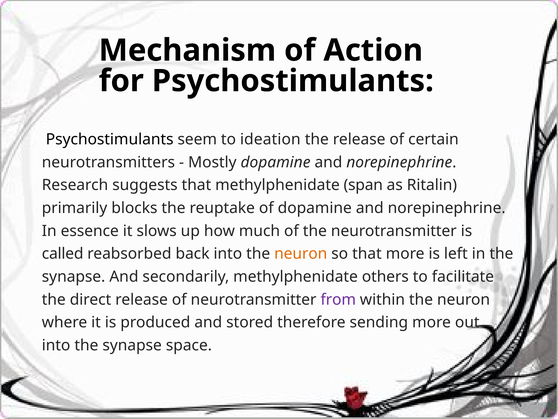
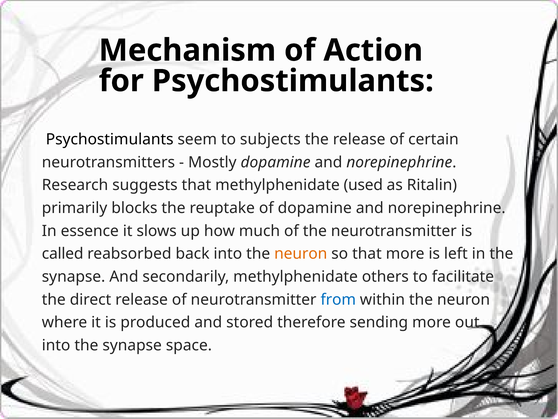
ideation: ideation -> subjects
span: span -> used
from colour: purple -> blue
